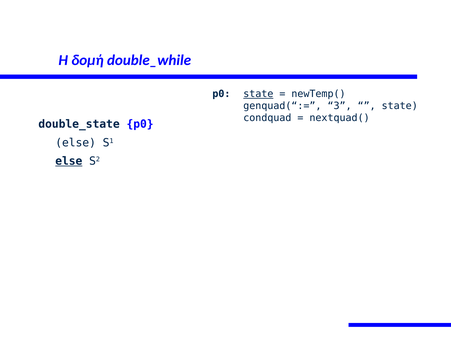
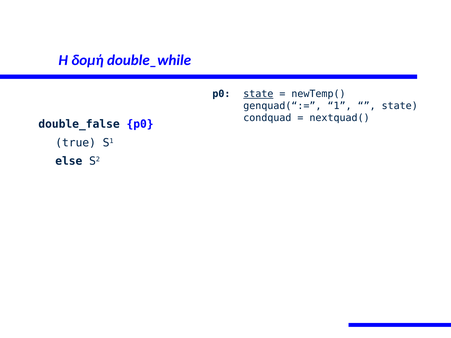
3: 3 -> 1
double_state: double_state -> double_false
else at (76, 143): else -> true
else at (69, 161) underline: present -> none
